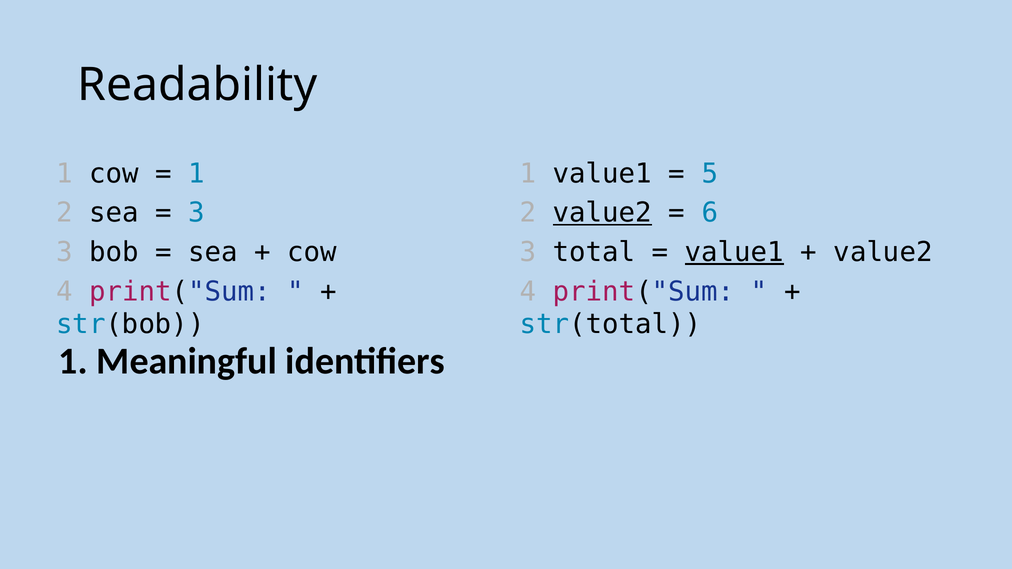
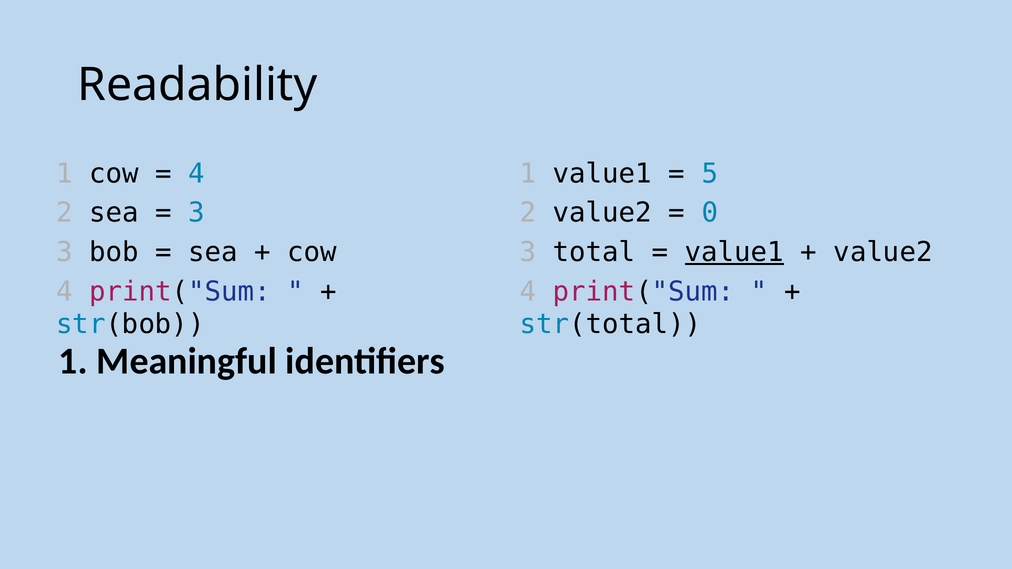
1 at (196, 174): 1 -> 4
value2 at (602, 213) underline: present -> none
6: 6 -> 0
